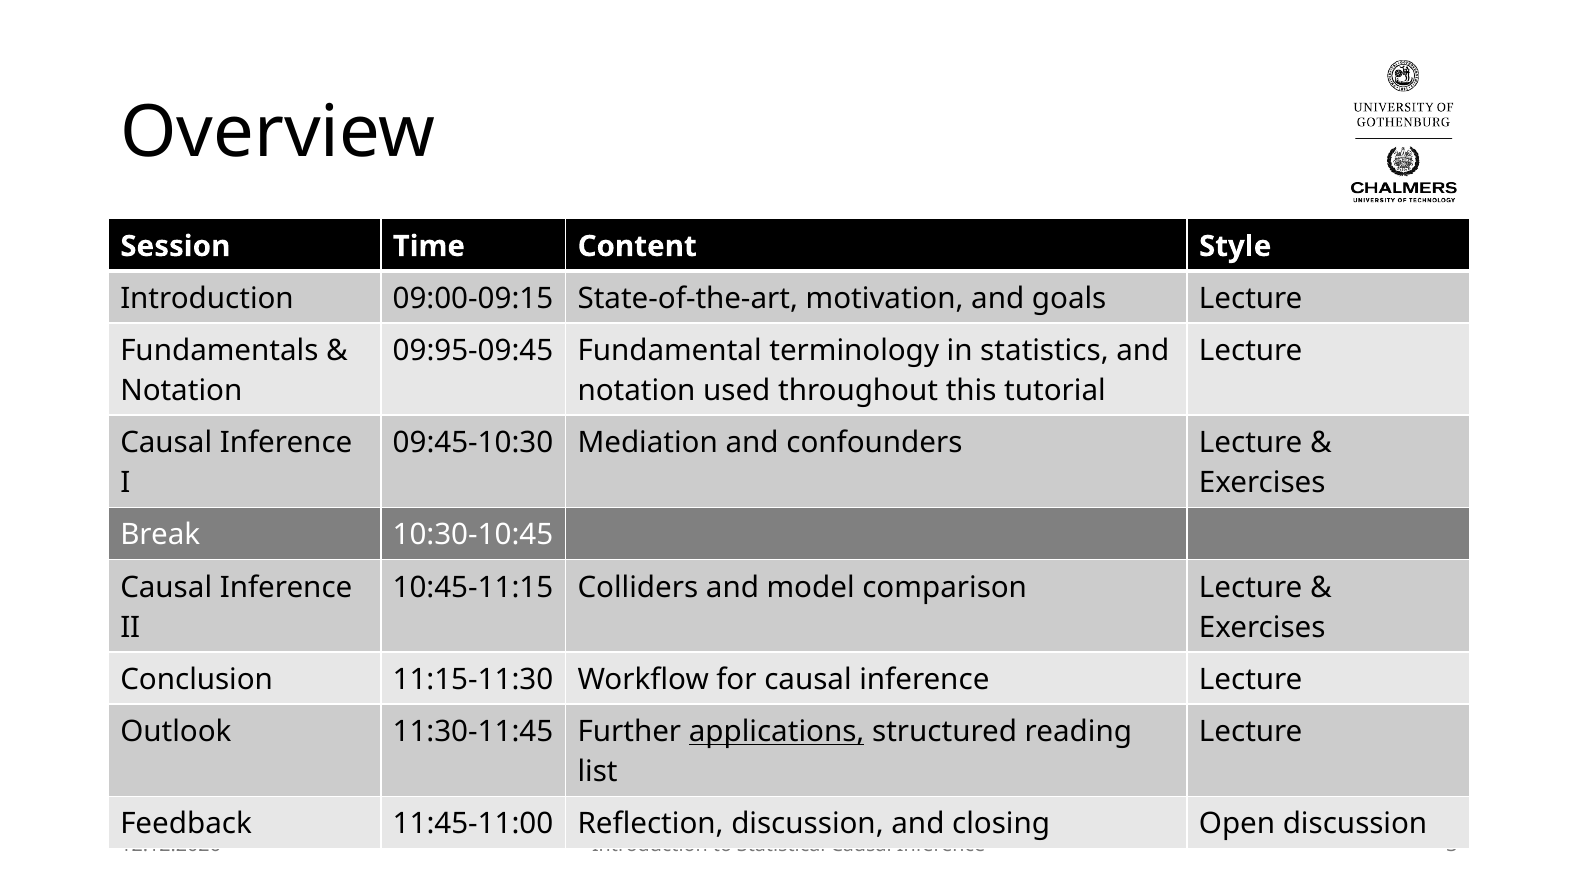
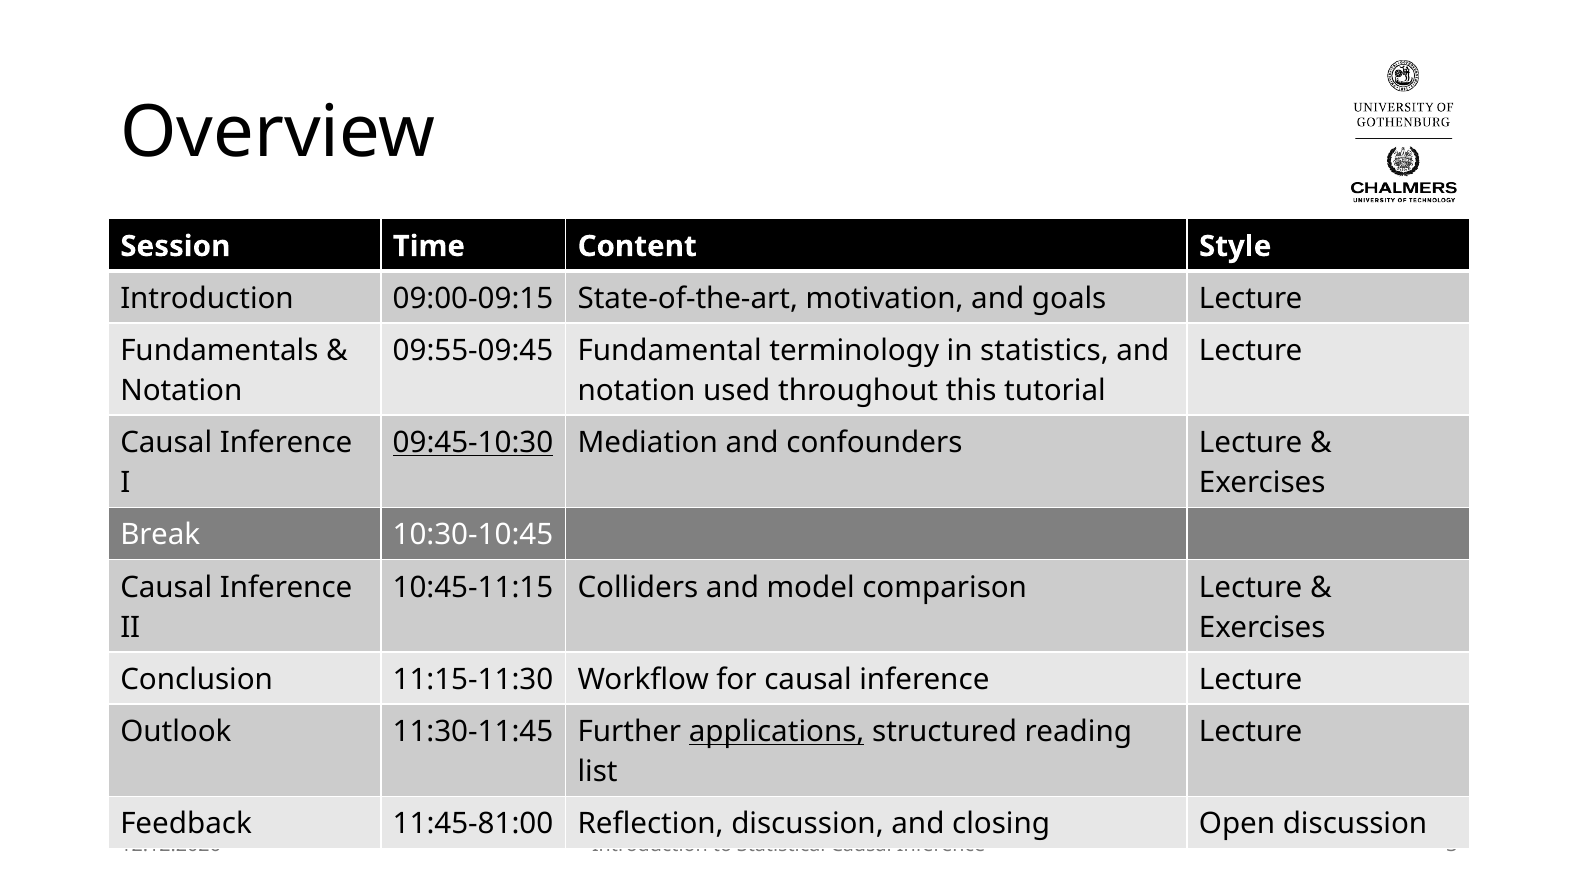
09:95-09:45: 09:95-09:45 -> 09:55-09:45
09:45-10:30 underline: none -> present
11:45-11:00: 11:45-11:00 -> 11:45-81:00
